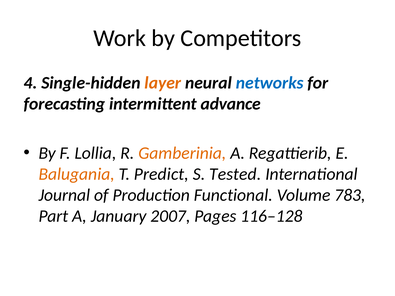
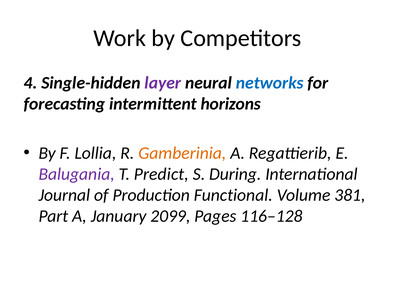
layer colour: orange -> purple
advance: advance -> horizons
Balugania colour: orange -> purple
Tested: Tested -> During
783: 783 -> 381
2007: 2007 -> 2099
